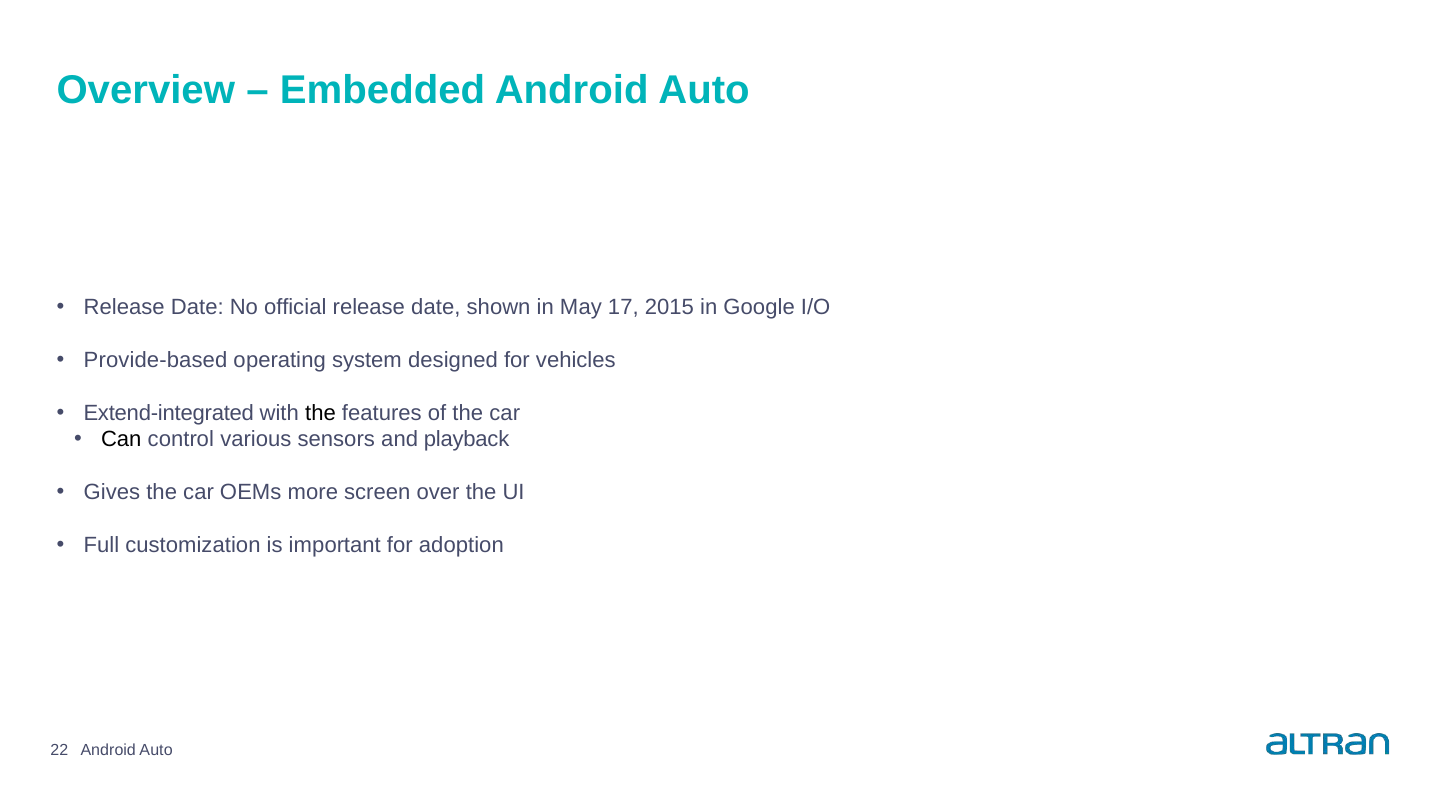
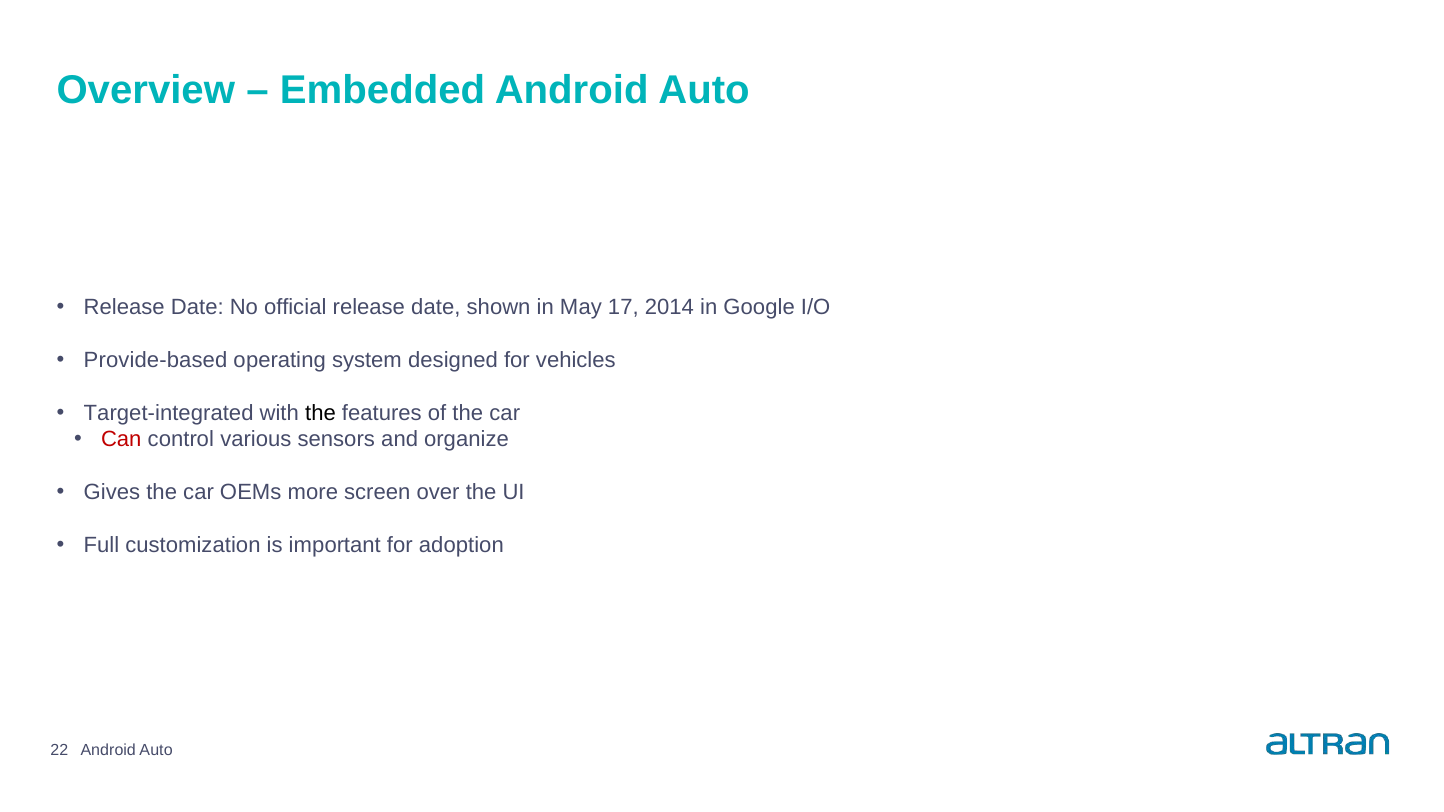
2015: 2015 -> 2014
Extend-integrated: Extend-integrated -> Target-integrated
Can colour: black -> red
playback: playback -> organize
